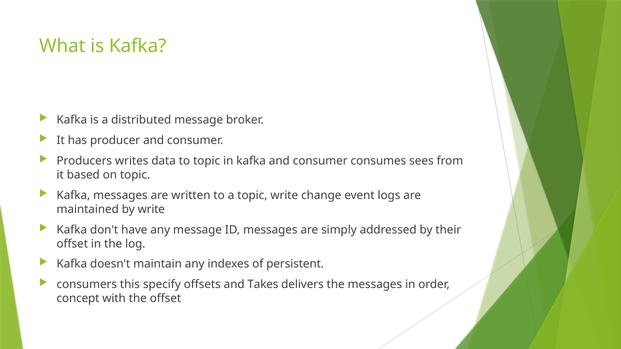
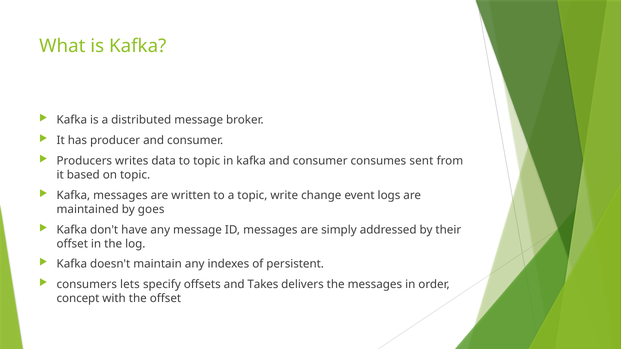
sees: sees -> sent
by write: write -> goes
this: this -> lets
